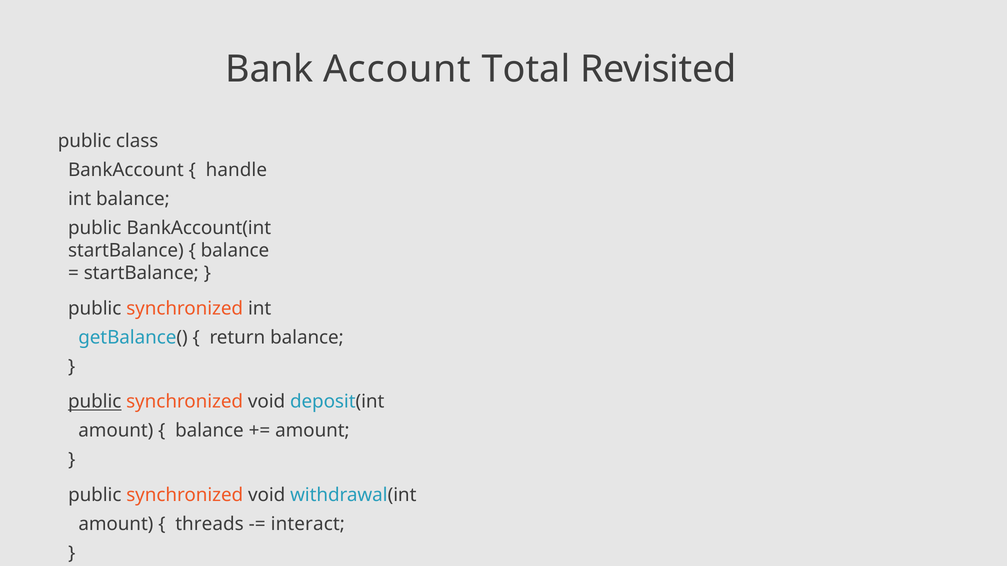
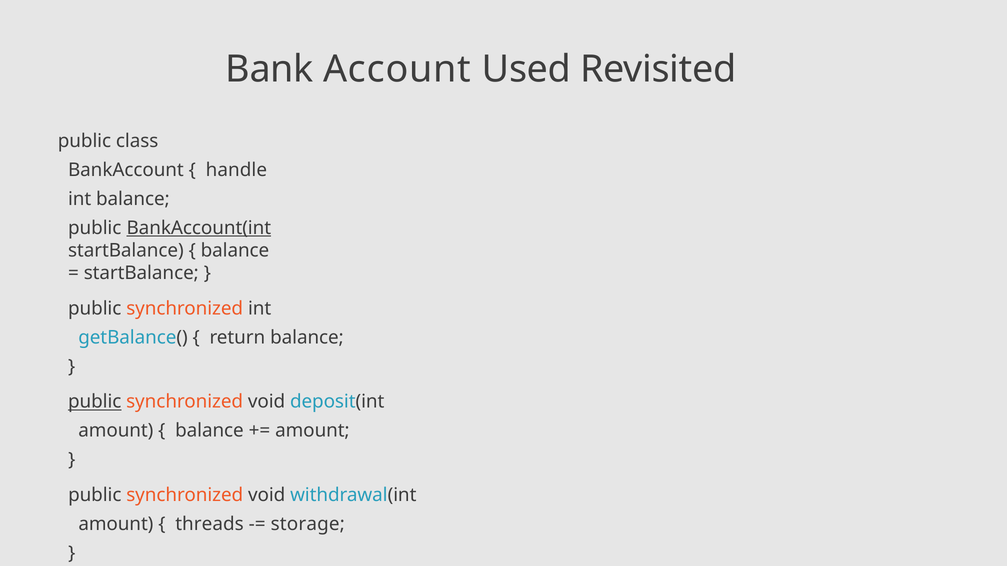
Total: Total -> Used
BankAccount(int underline: none -> present
interact: interact -> storage
